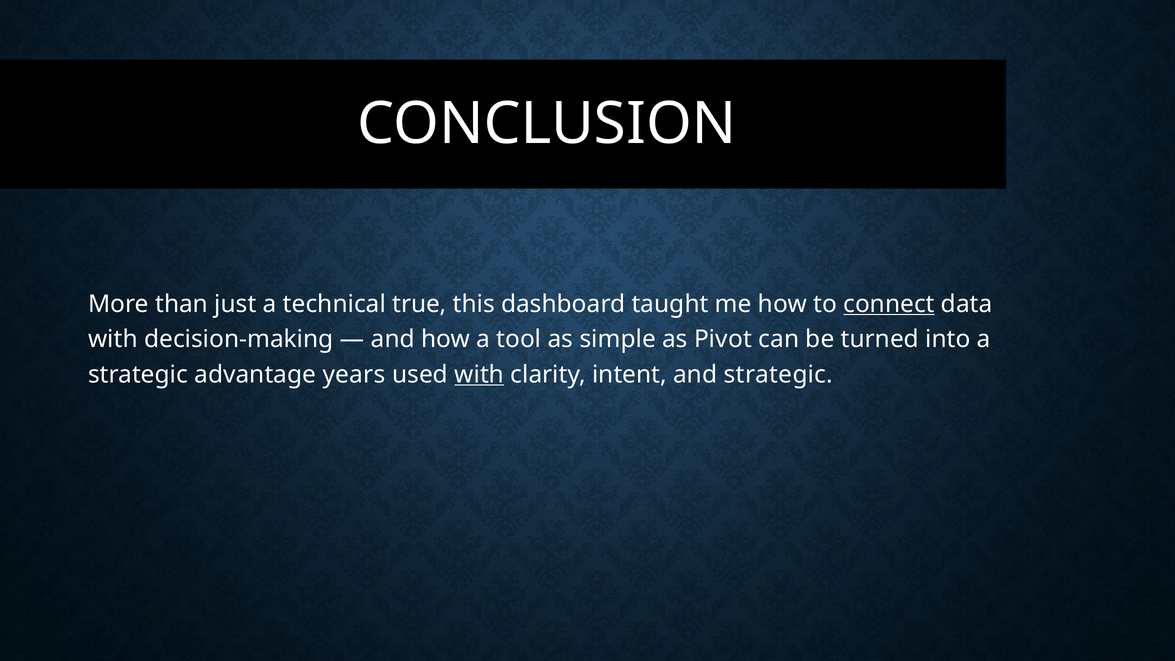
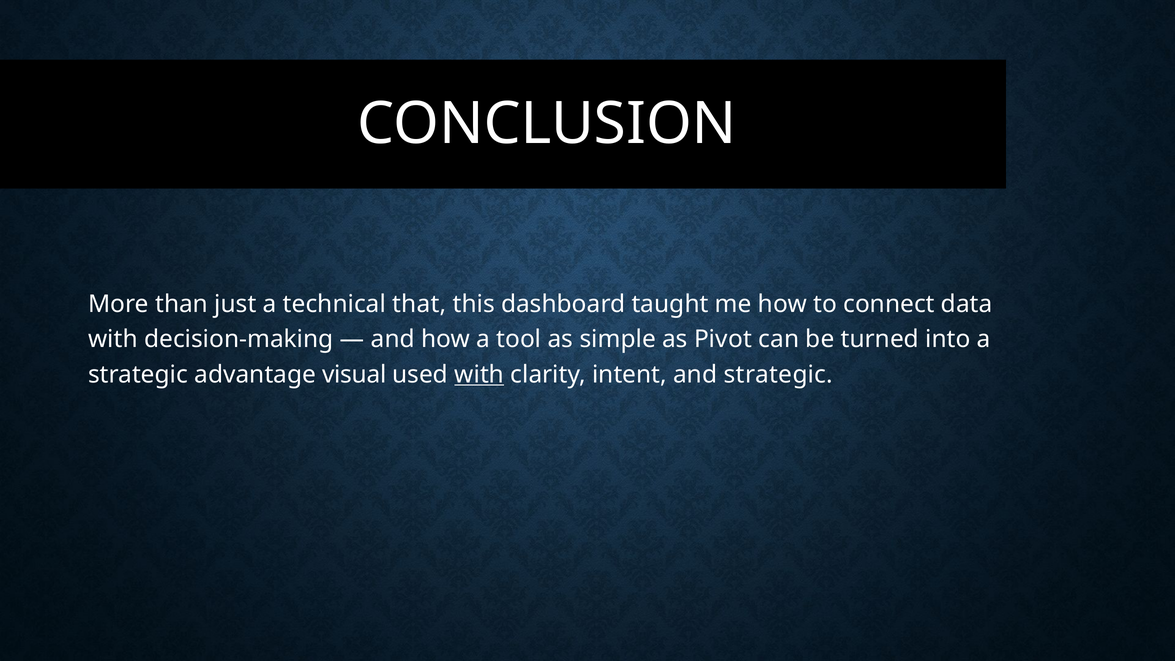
true: true -> that
connect underline: present -> none
years: years -> visual
